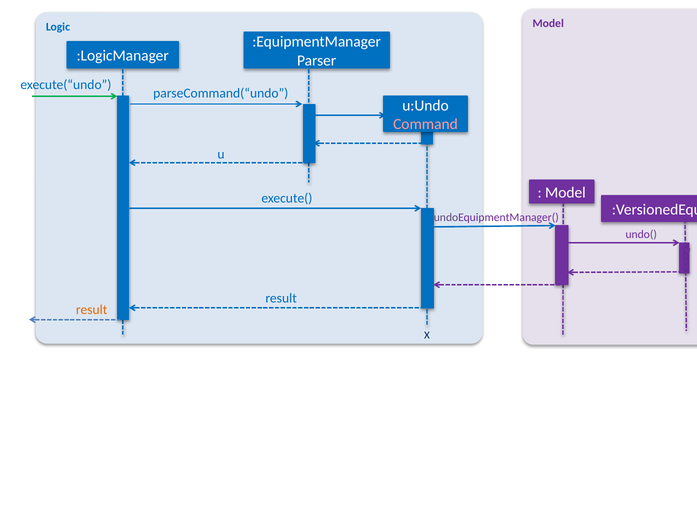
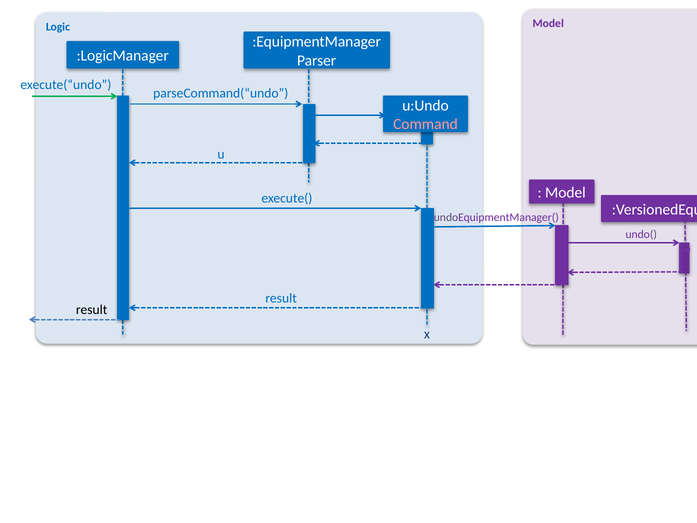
result at (92, 310) colour: orange -> black
